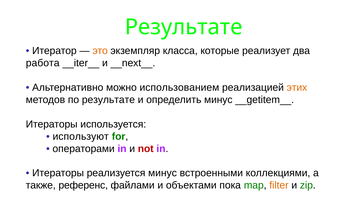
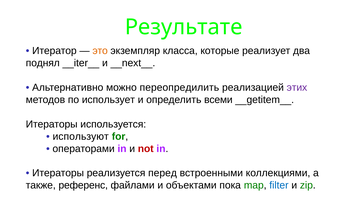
работа: работа -> поднял
использованием: использованием -> переопредилить
этих colour: orange -> purple
по результате: результате -> использует
определить минус: минус -> всеми
реализуется минус: минус -> перед
filter colour: orange -> blue
